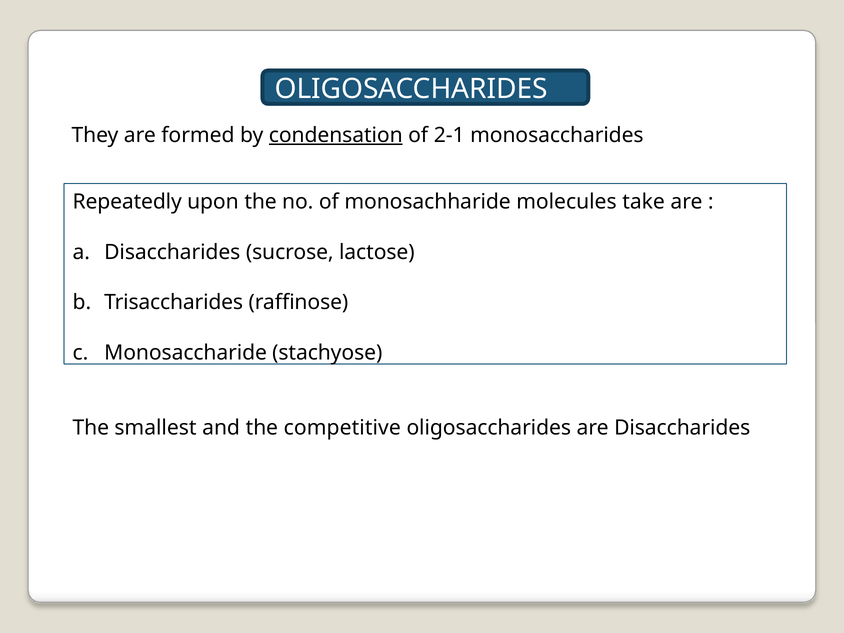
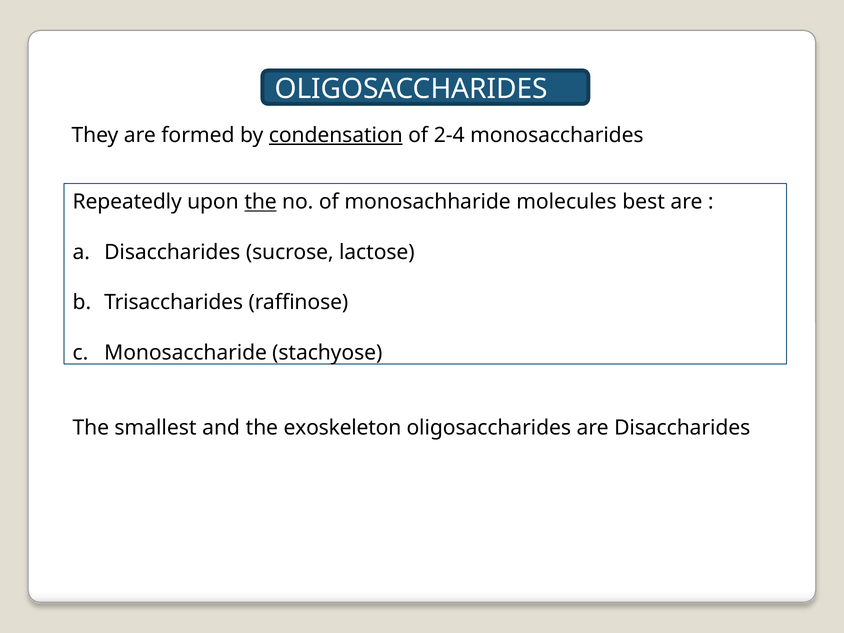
2-1: 2-1 -> 2-4
the at (261, 202) underline: none -> present
take: take -> best
competitive: competitive -> exoskeleton
